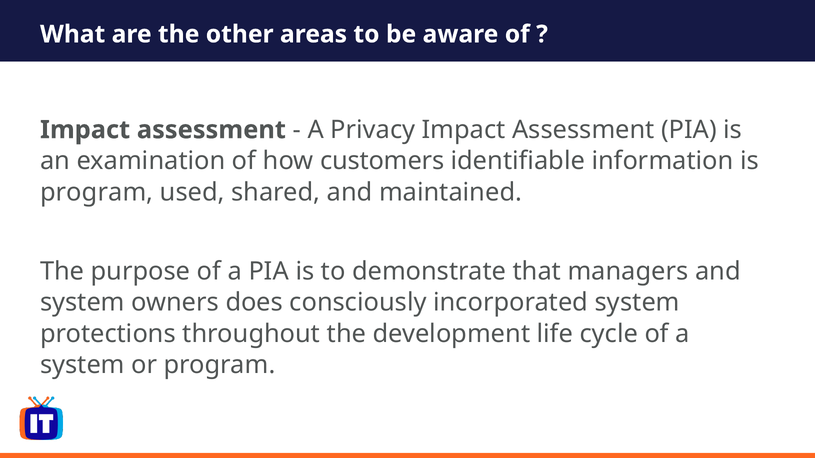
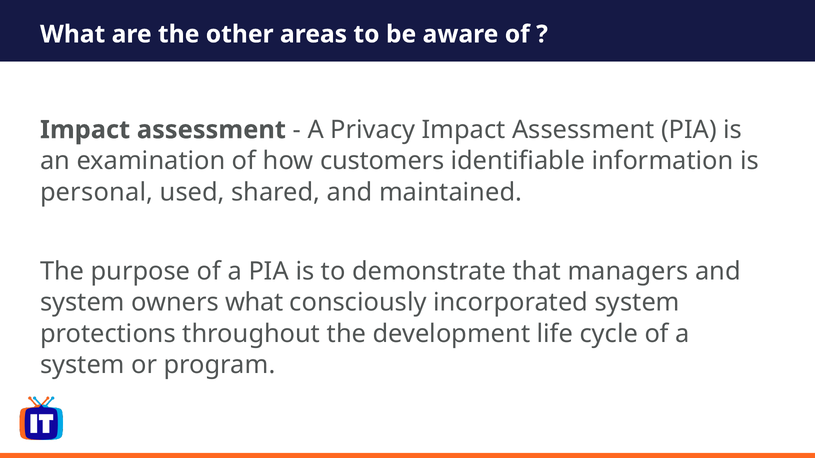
program at (97, 192): program -> personal
owners does: does -> what
